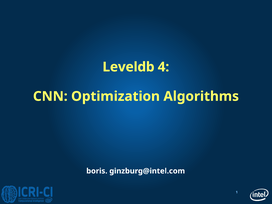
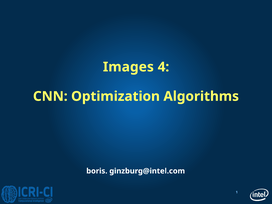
Leveldb: Leveldb -> Images
